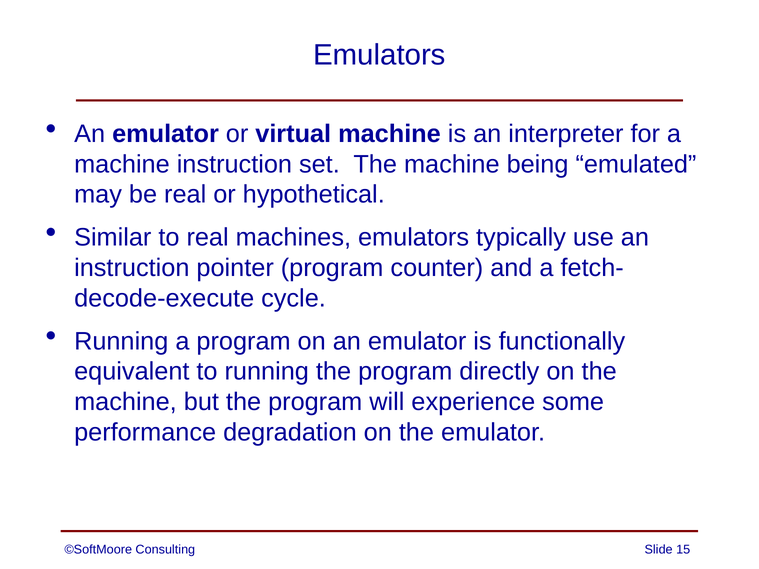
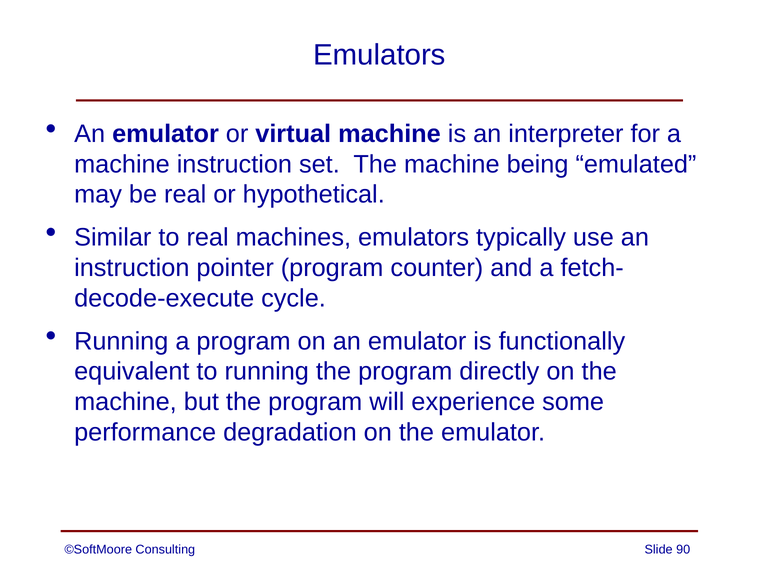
15: 15 -> 90
